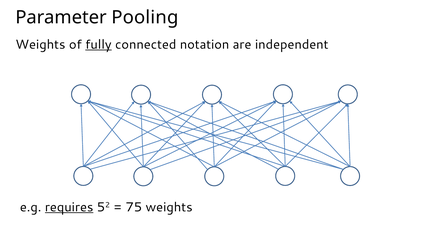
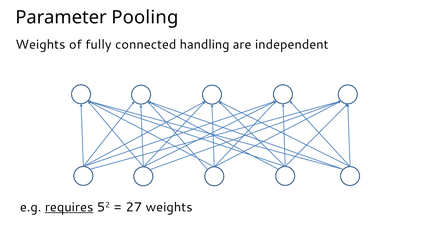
fully underline: present -> none
notation: notation -> handling
75: 75 -> 27
